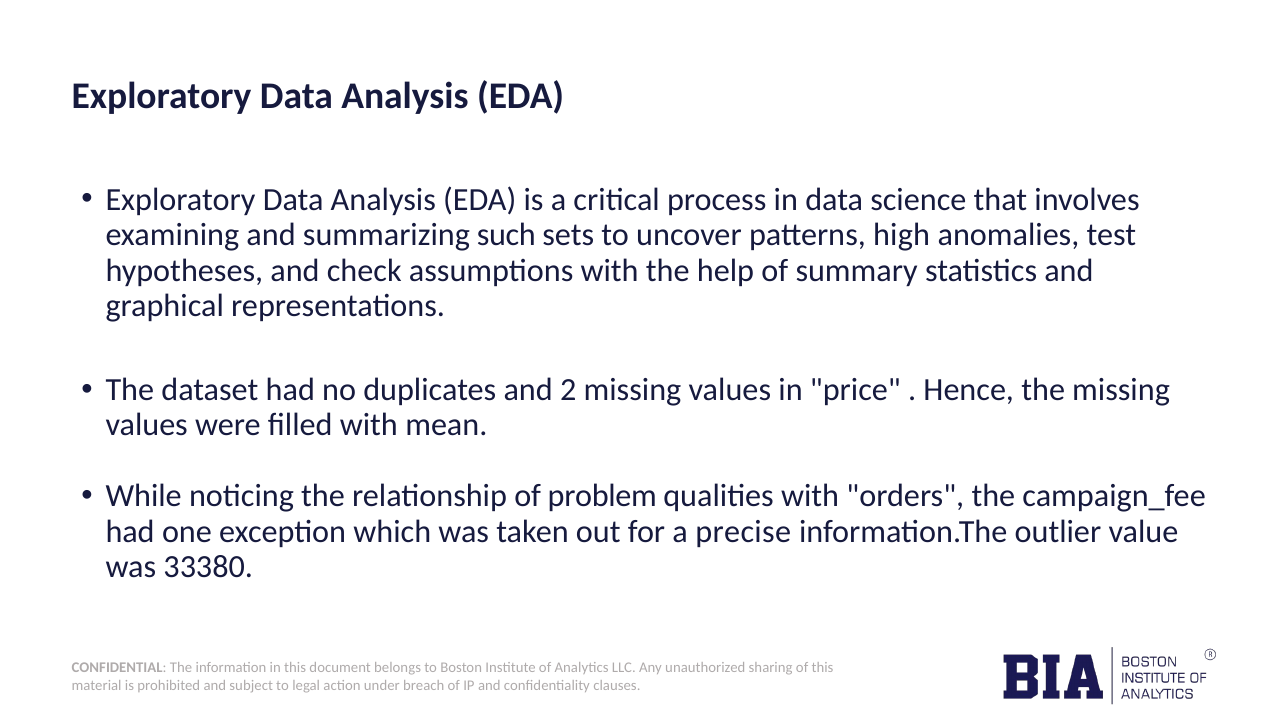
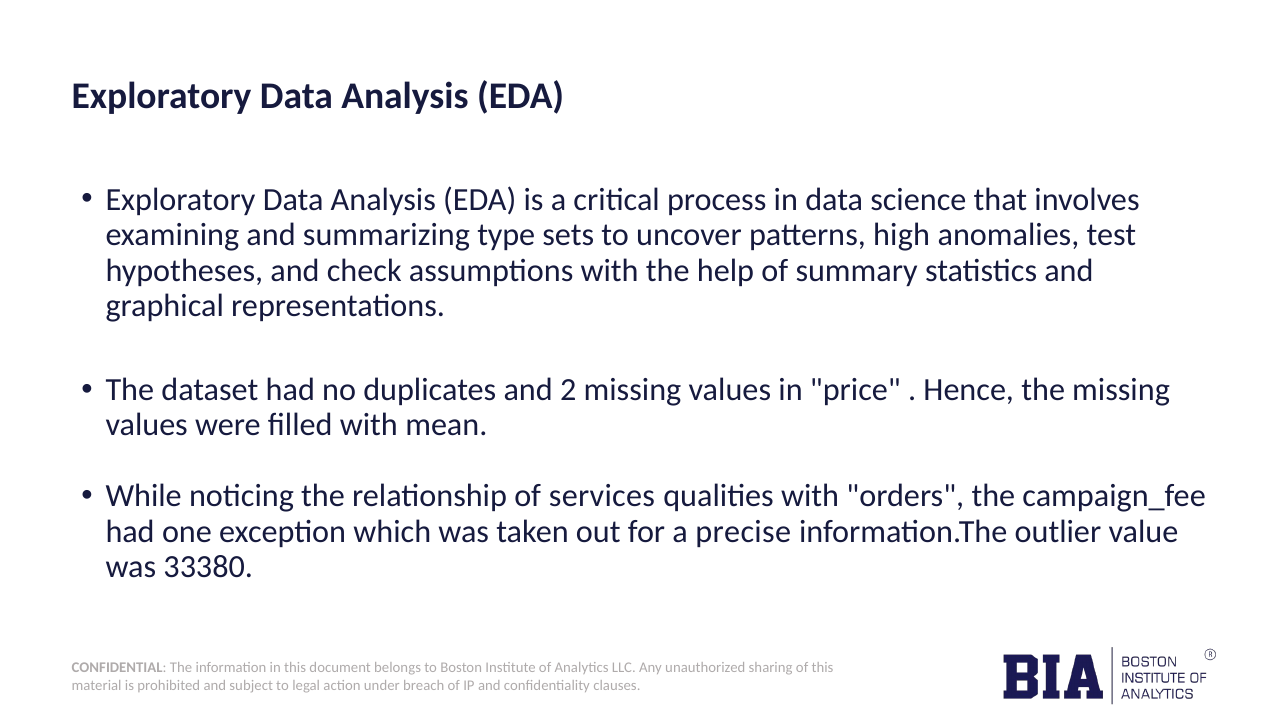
such: such -> type
problem: problem -> services
